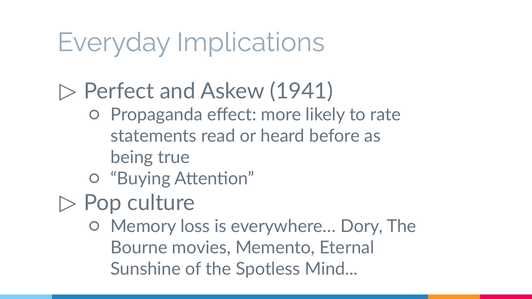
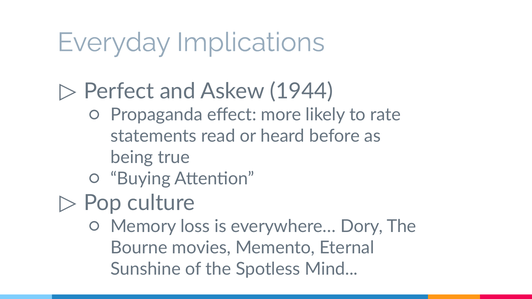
1941: 1941 -> 1944
